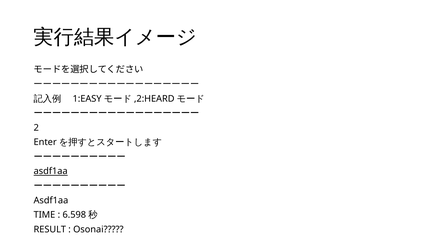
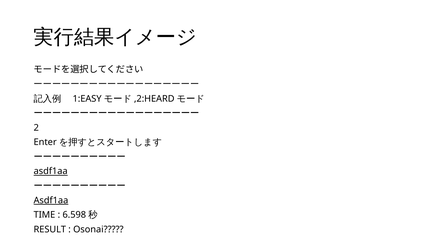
Asdf1aa at (51, 200) underline: none -> present
